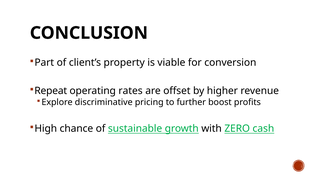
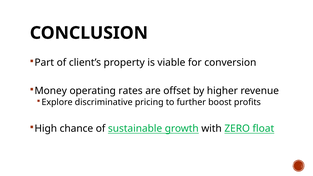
Repeat: Repeat -> Money
cash: cash -> float
